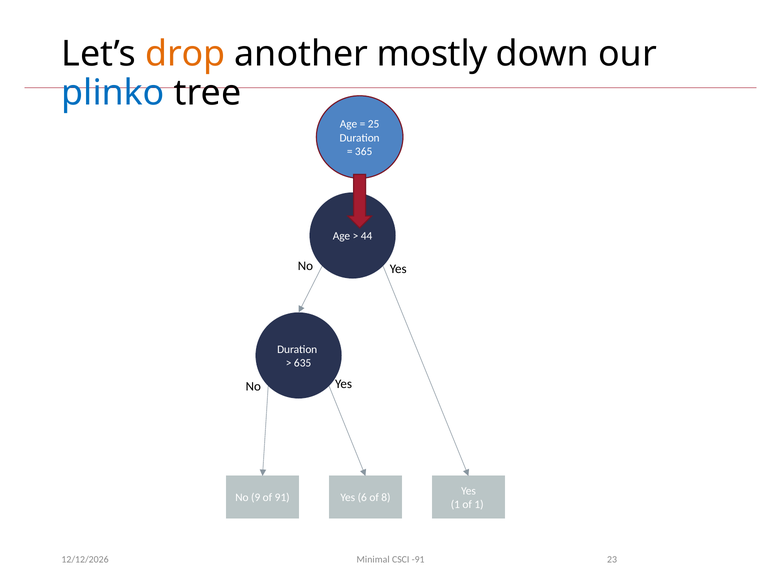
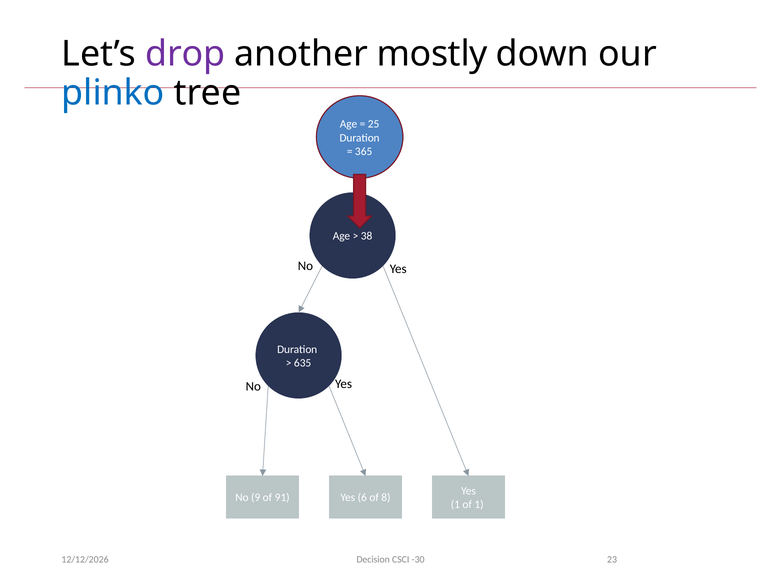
drop colour: orange -> purple
44: 44 -> 38
Minimal: Minimal -> Decision
-91: -91 -> -30
